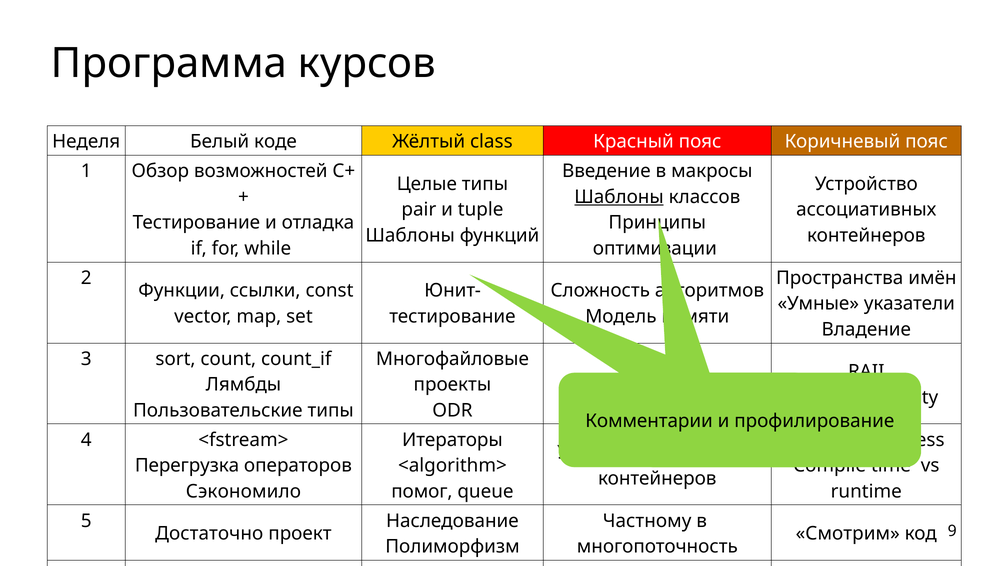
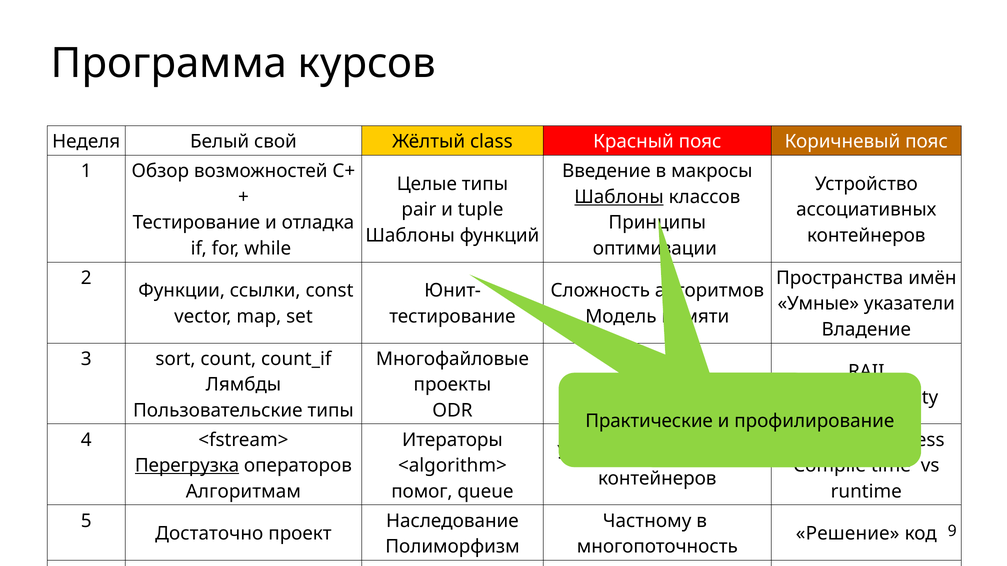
коде: коде -> свой
Комментарии: Комментарии -> Практические
Перегрузка underline: none -> present
Сэкономило: Сэкономило -> Алгоритмам
Смотрим: Смотрим -> Решение
